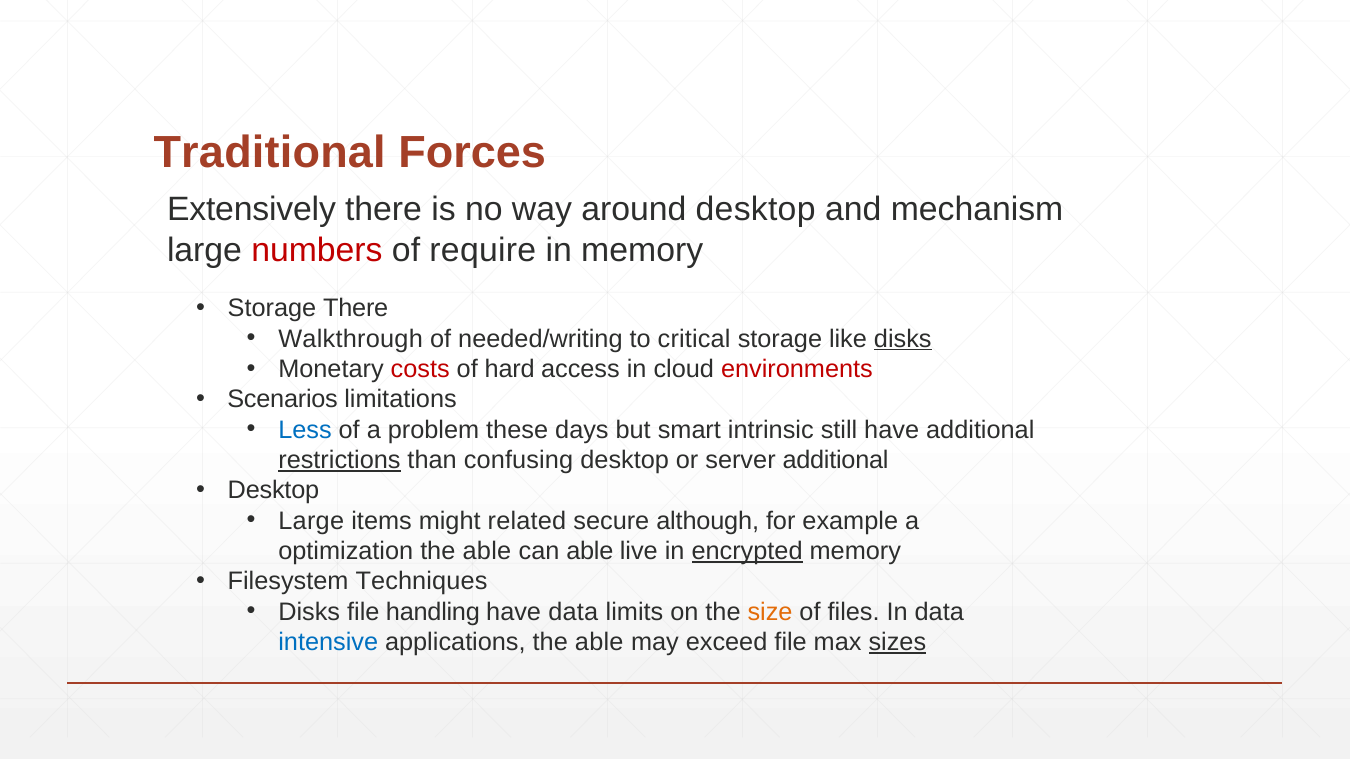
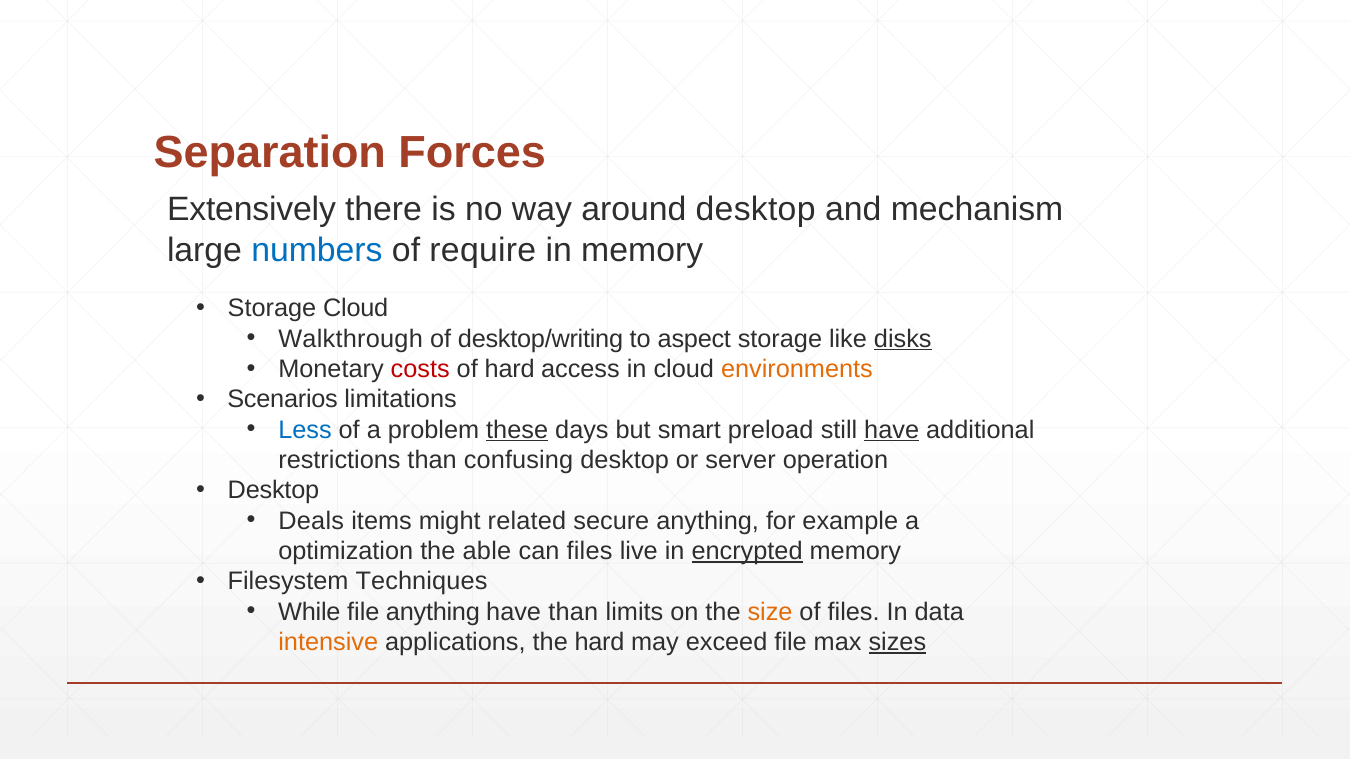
Traditional: Traditional -> Separation
numbers colour: red -> blue
Storage There: There -> Cloud
needed/writing: needed/writing -> desktop/writing
critical: critical -> aspect
environments colour: red -> orange
these underline: none -> present
intrinsic: intrinsic -> preload
have at (892, 430) underline: none -> present
restrictions underline: present -> none
server additional: additional -> operation
Large at (311, 521): Large -> Deals
secure although: although -> anything
can able: able -> files
Disks at (309, 612): Disks -> While
file handling: handling -> anything
have data: data -> than
intensive colour: blue -> orange
applications the able: able -> hard
